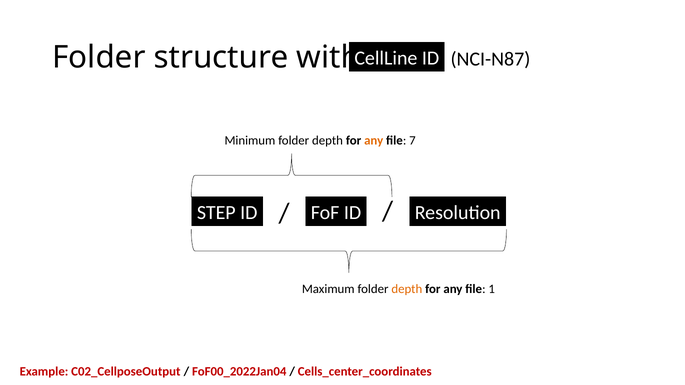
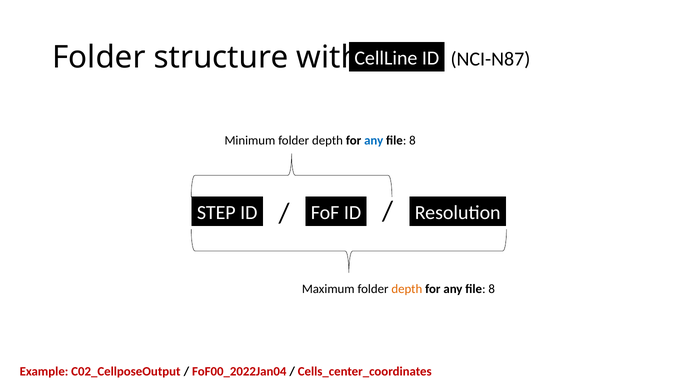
any at (374, 141) colour: orange -> blue
7 at (412, 141): 7 -> 8
1 at (492, 289): 1 -> 8
